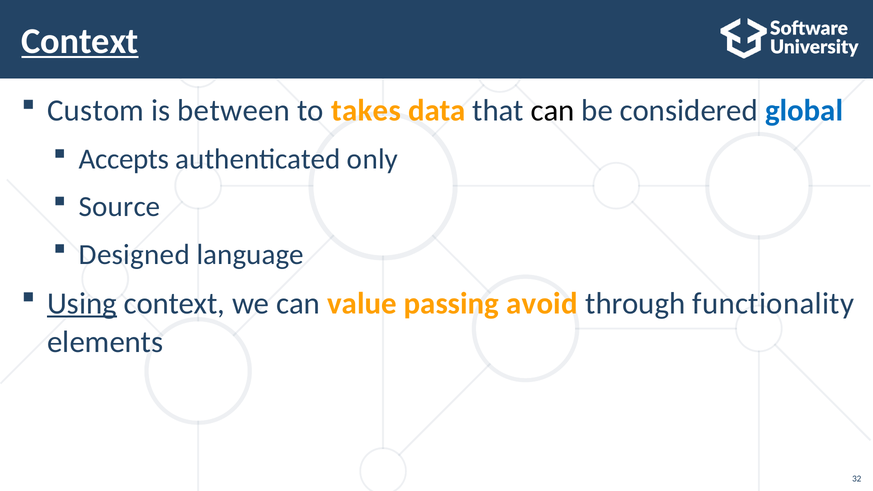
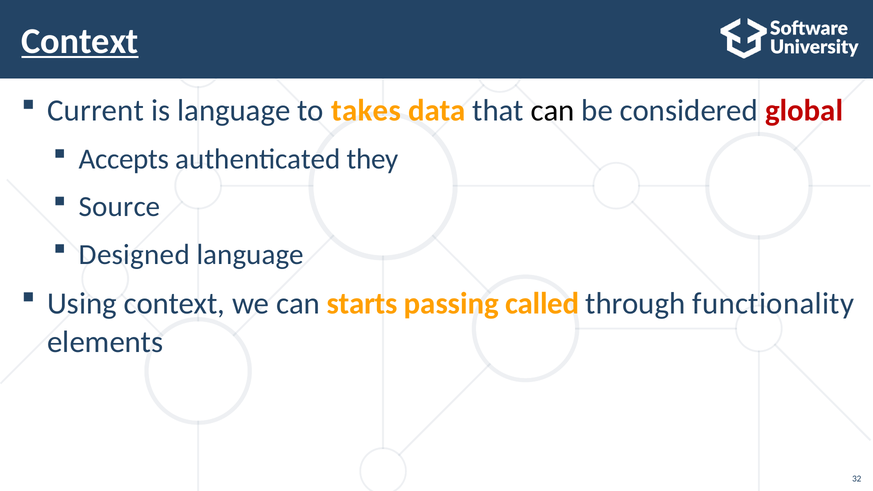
Custom: Custom -> Current
is between: between -> language
global colour: blue -> red
only: only -> they
Using underline: present -> none
value: value -> starts
avoid: avoid -> called
